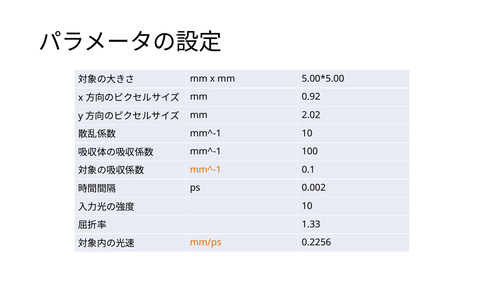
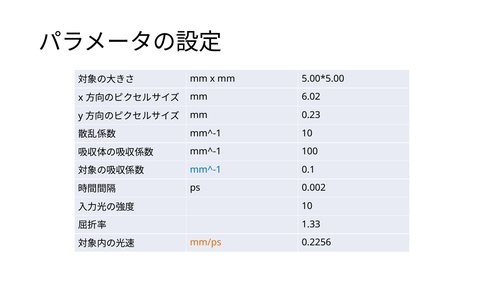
0.92: 0.92 -> 6.02
2.02: 2.02 -> 0.23
mm^-1 at (206, 170) colour: orange -> blue
